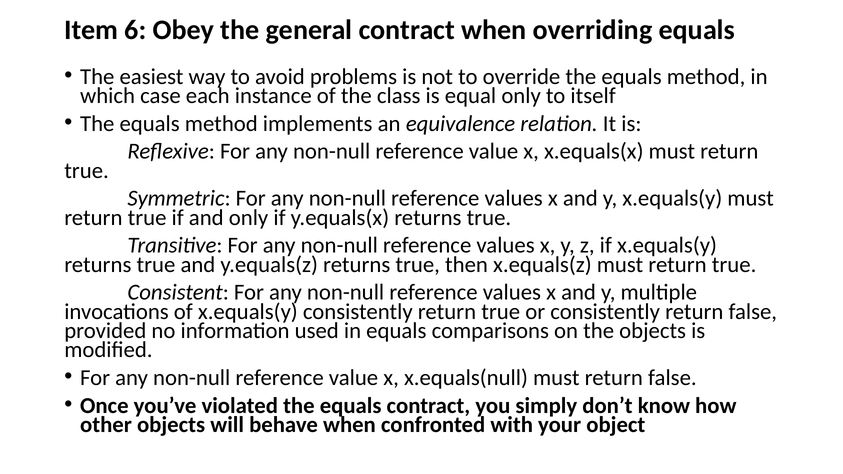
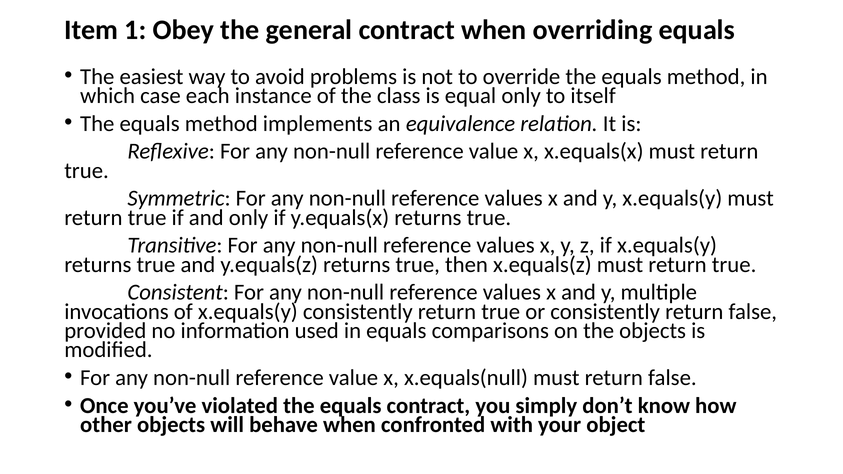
6: 6 -> 1
